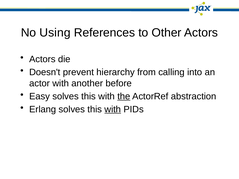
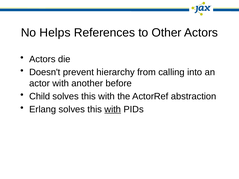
Using: Using -> Helps
Easy: Easy -> Child
the underline: present -> none
